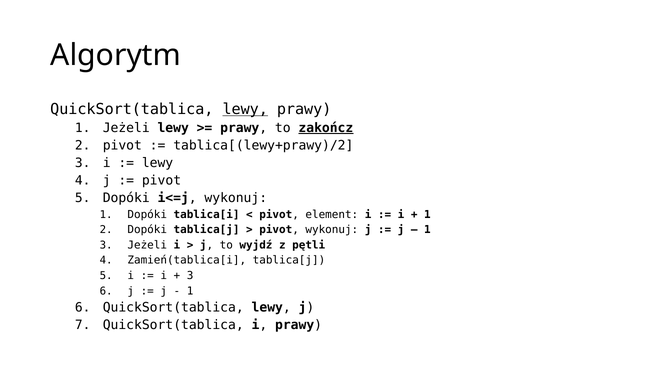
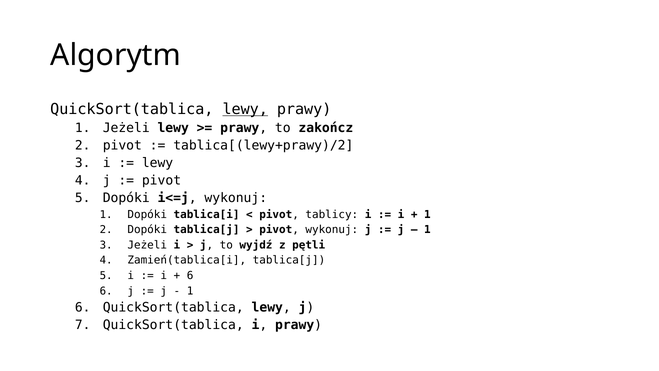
zakończ underline: present -> none
element: element -> tablicy
3 at (190, 275): 3 -> 6
